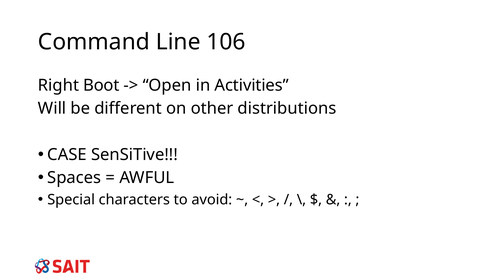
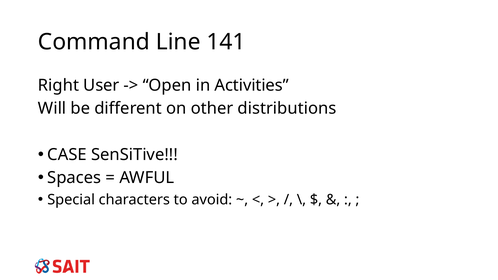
106: 106 -> 141
Boot: Boot -> User
